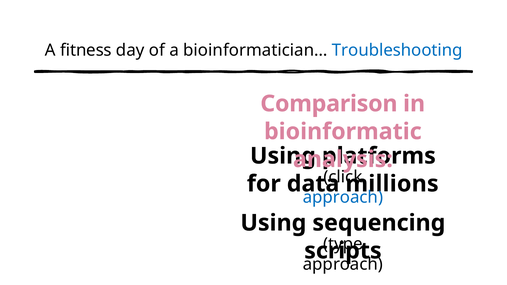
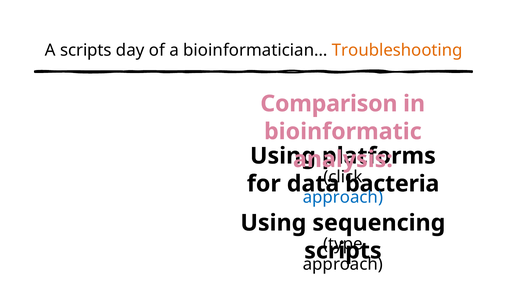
A fitness: fitness -> scripts
Troubleshooting colour: blue -> orange
millions: millions -> bacteria
